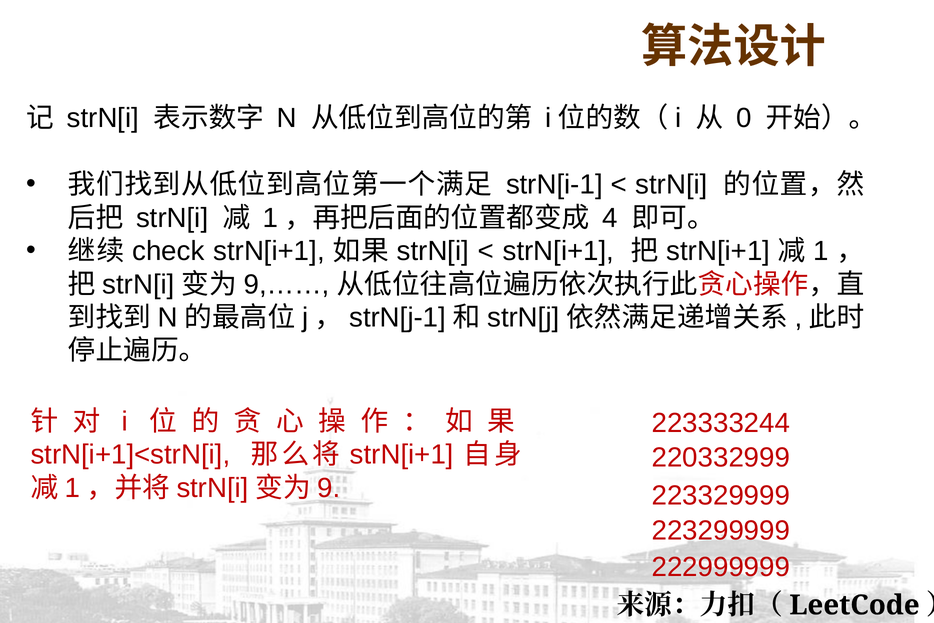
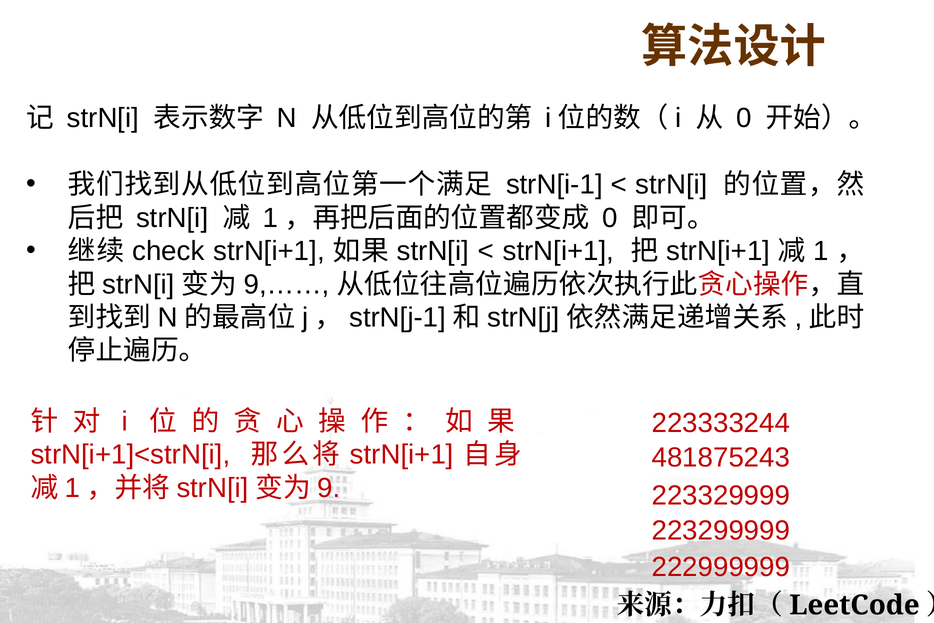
4 at (610, 218): 4 -> 0
220332999: 220332999 -> 481875243
